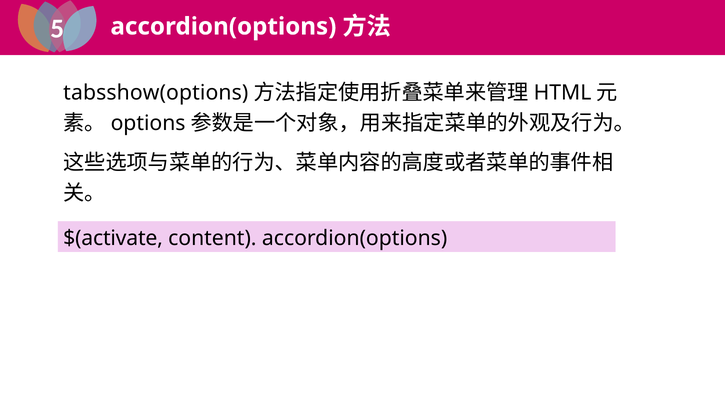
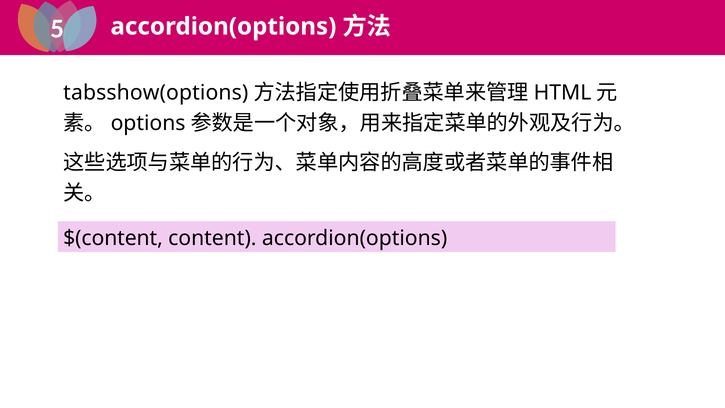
$(activate: $(activate -> $(content
